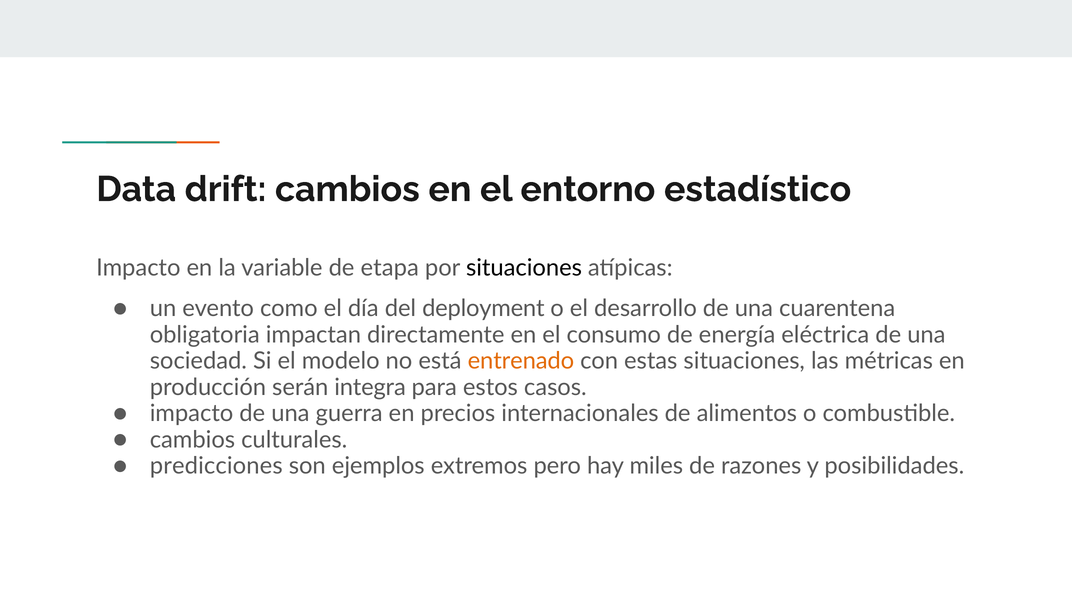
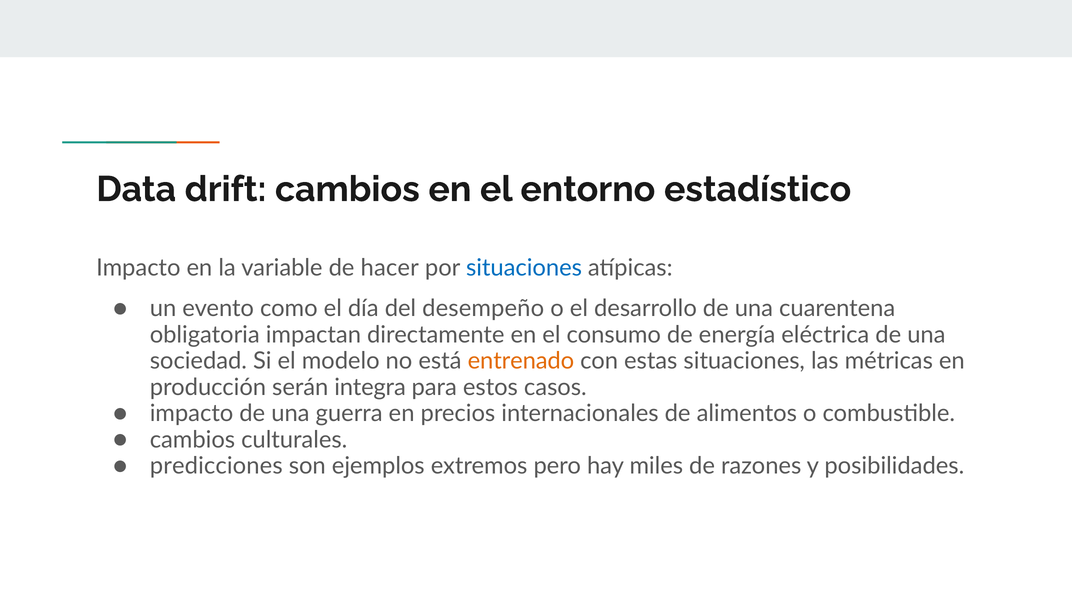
etapa: etapa -> hacer
situaciones at (524, 268) colour: black -> blue
deployment: deployment -> desempeño
